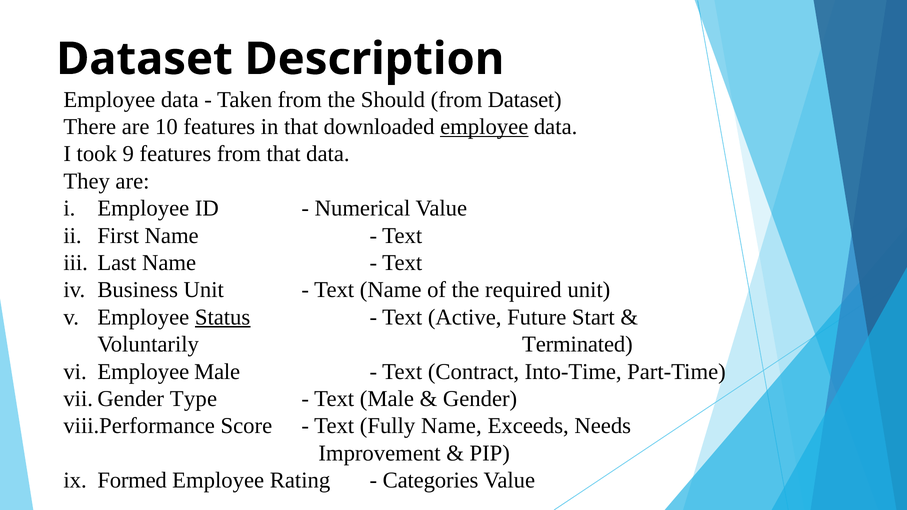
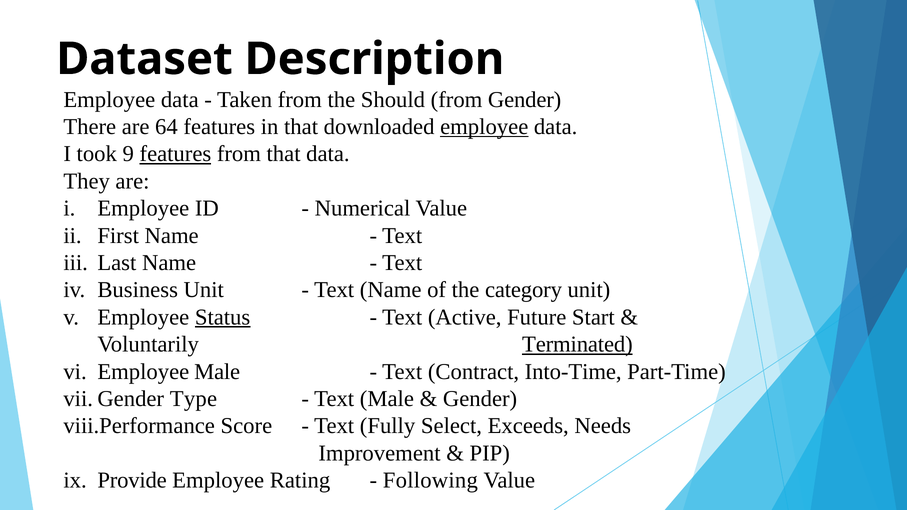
from Dataset: Dataset -> Gender
10: 10 -> 64
features at (175, 154) underline: none -> present
required: required -> category
Terminated underline: none -> present
Fully Name: Name -> Select
Formed: Formed -> Provide
Categories: Categories -> Following
